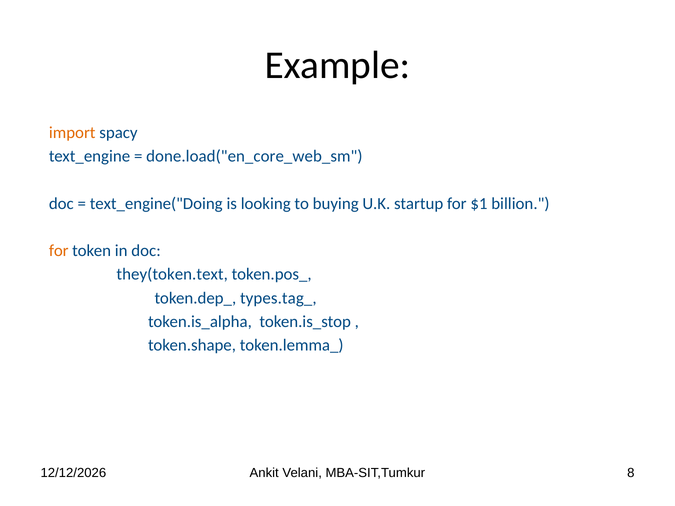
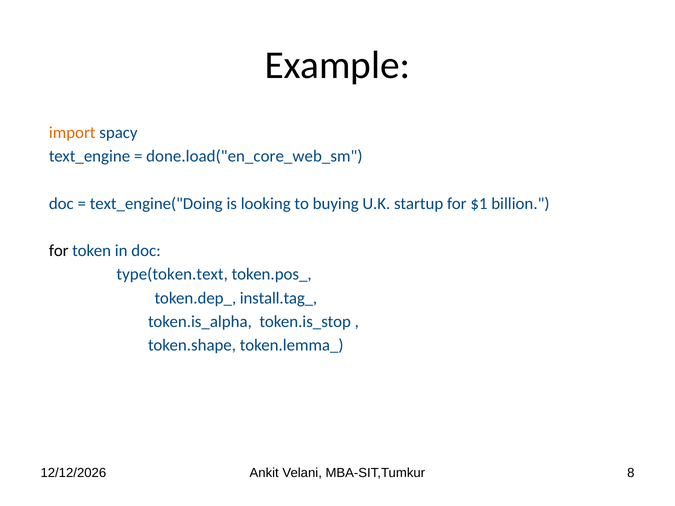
for at (59, 251) colour: orange -> black
they(token.text: they(token.text -> type(token.text
types.tag_: types.tag_ -> install.tag_
